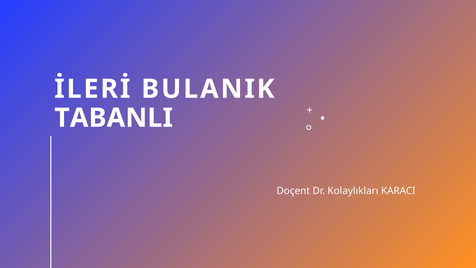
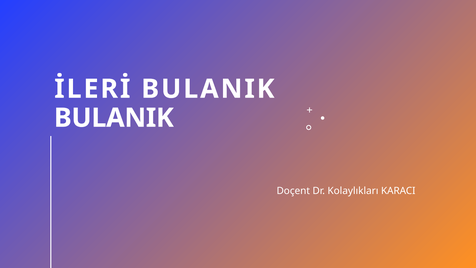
TABANLI at (114, 118): TABANLI -> BULANIK
